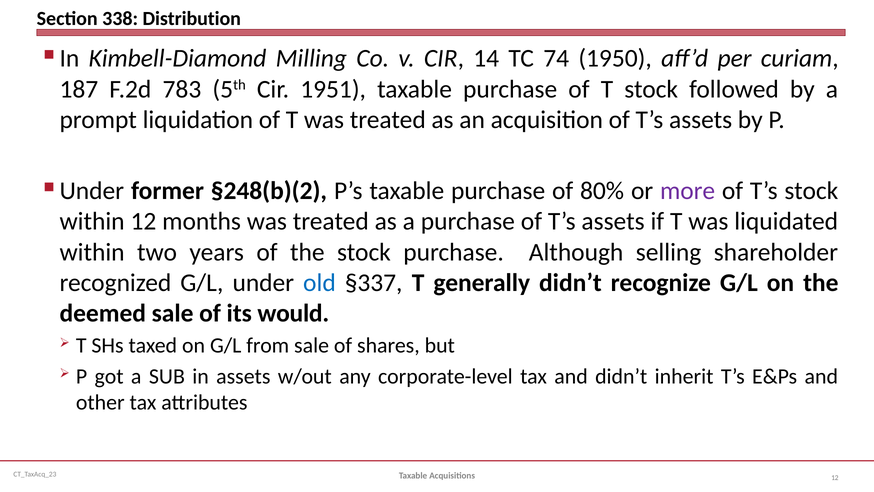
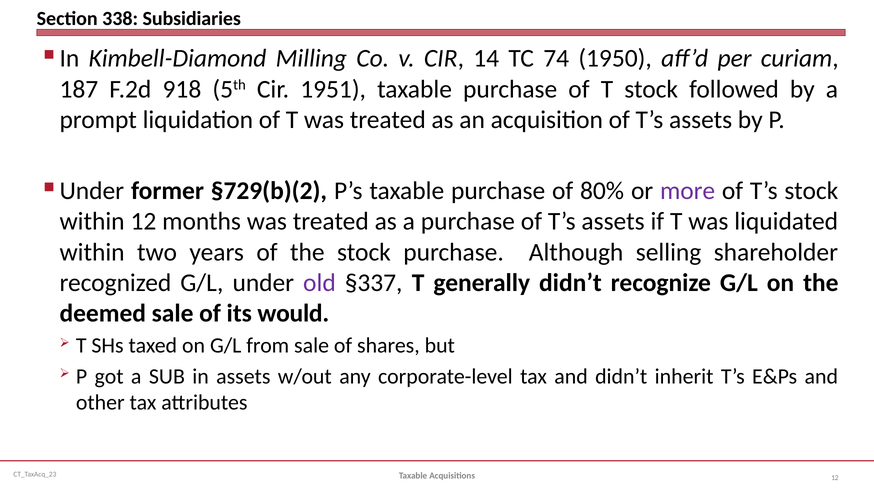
Distribution: Distribution -> Subsidiaries
783: 783 -> 918
§248(b)(2: §248(b)(2 -> §729(b)(2
old colour: blue -> purple
